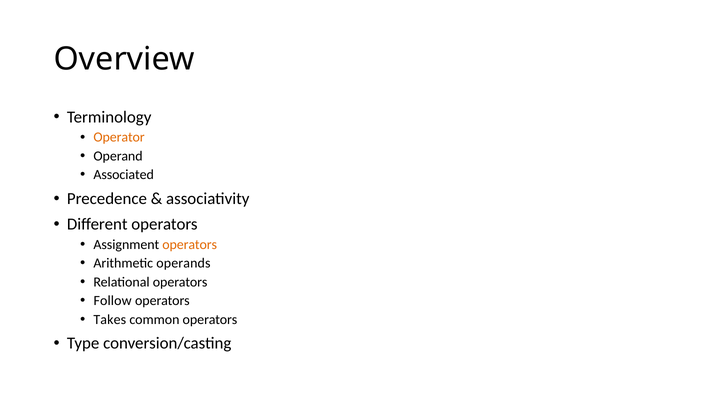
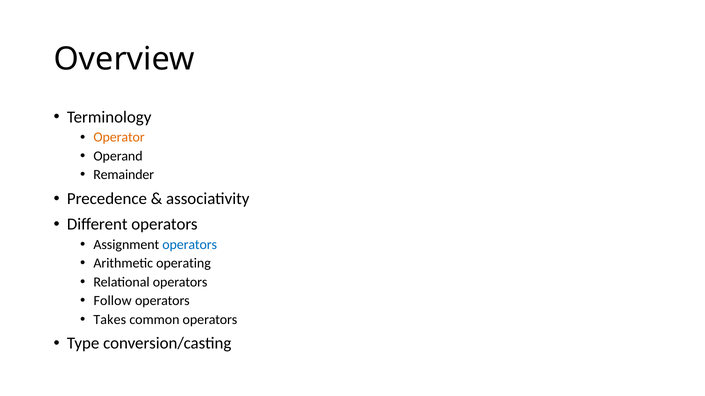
Associated: Associated -> Remainder
operators at (190, 245) colour: orange -> blue
operands: operands -> operating
